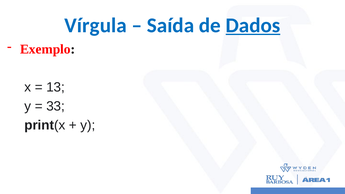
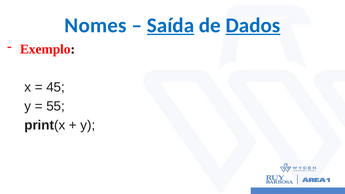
Vírgula: Vírgula -> Nomes
Saída underline: none -> present
13: 13 -> 45
33: 33 -> 55
